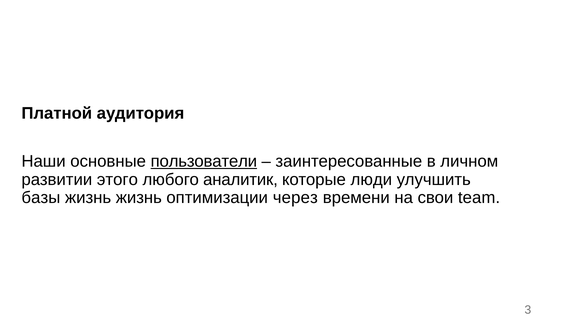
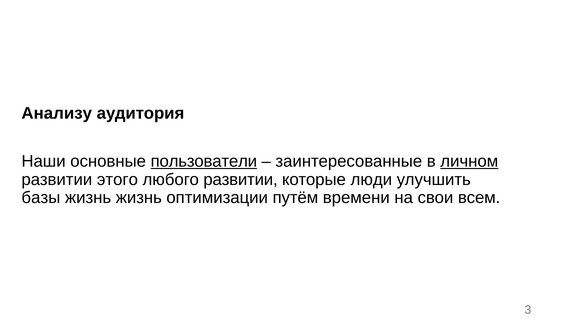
Платной: Платной -> Анализу
личном underline: none -> present
любого аналитик: аналитик -> развитии
через: через -> путём
team: team -> всем
